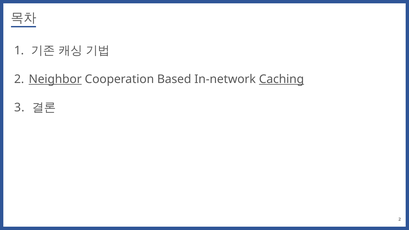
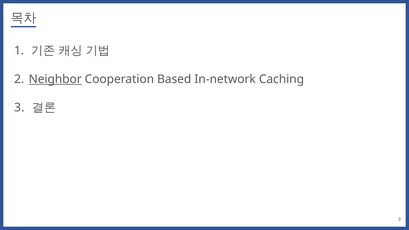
Caching underline: present -> none
